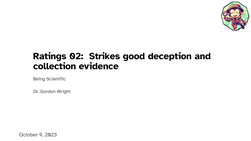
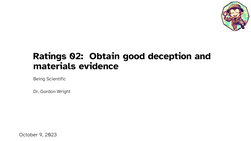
Strikes: Strikes -> Obtain
collection: collection -> materials
